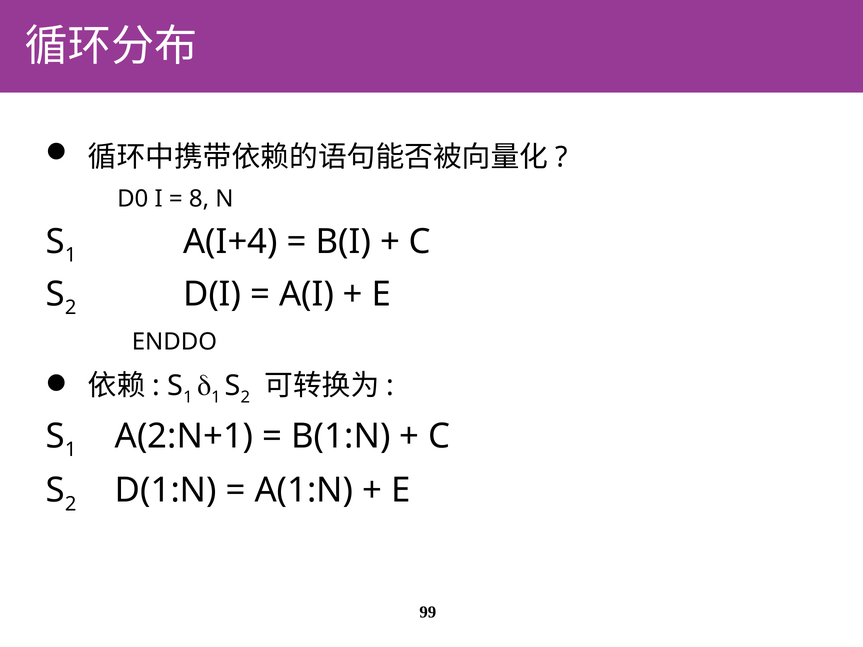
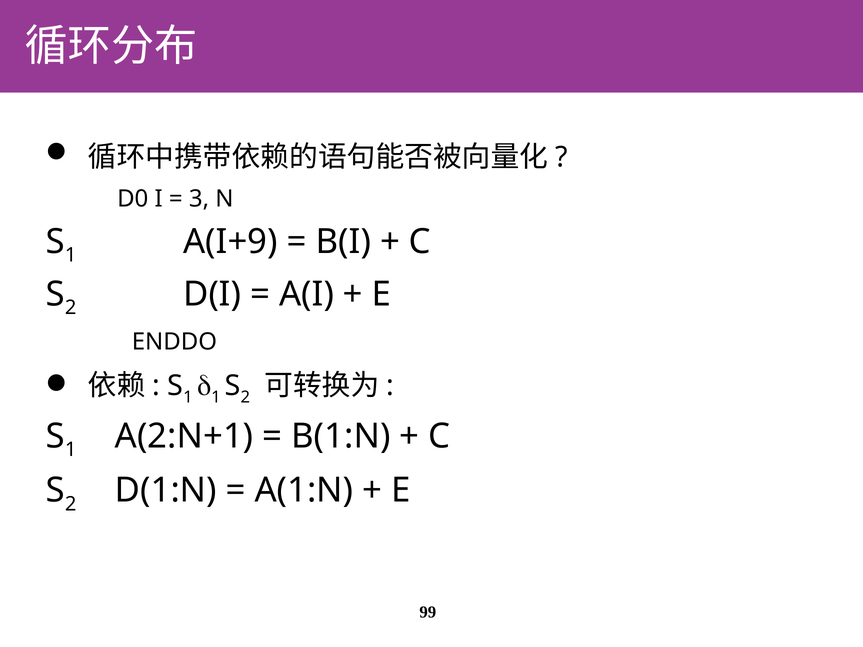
8: 8 -> 3
A(I+4: A(I+4 -> A(I+9
